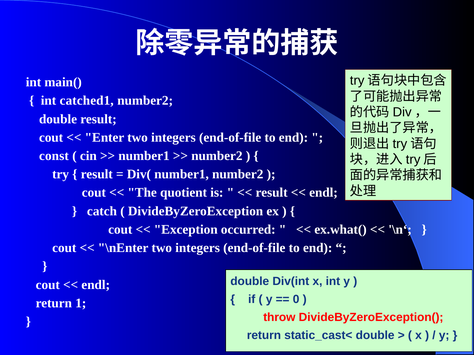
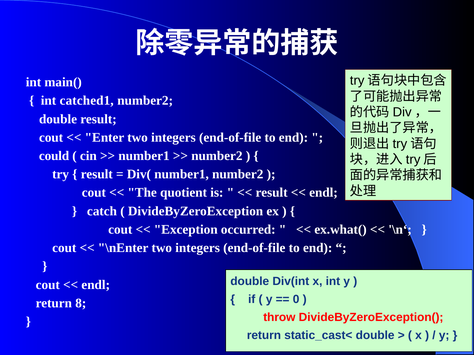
const: const -> could
1: 1 -> 8
